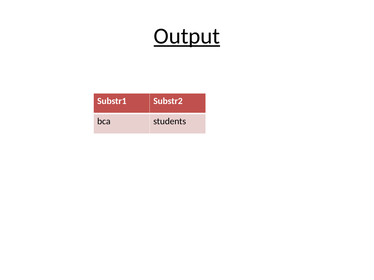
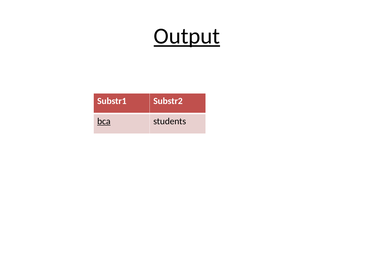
bca underline: none -> present
